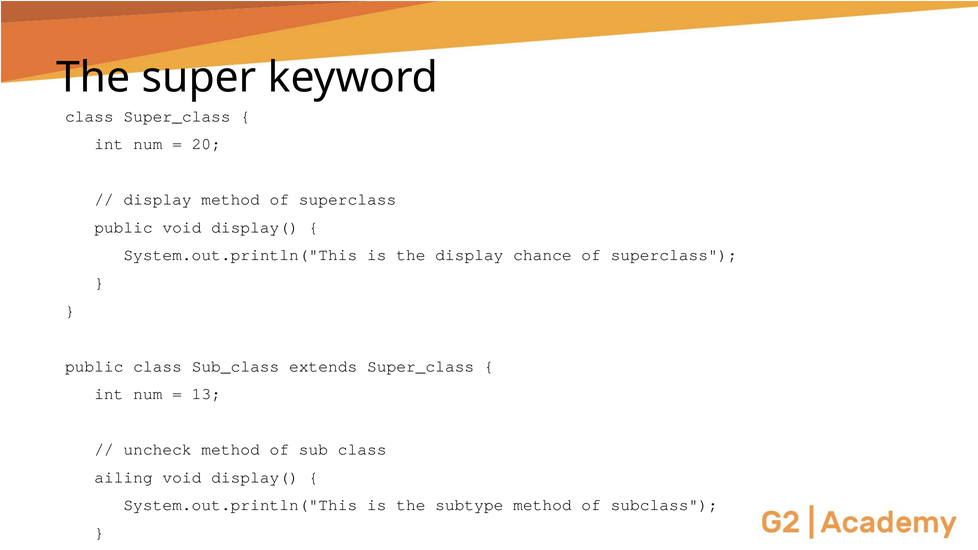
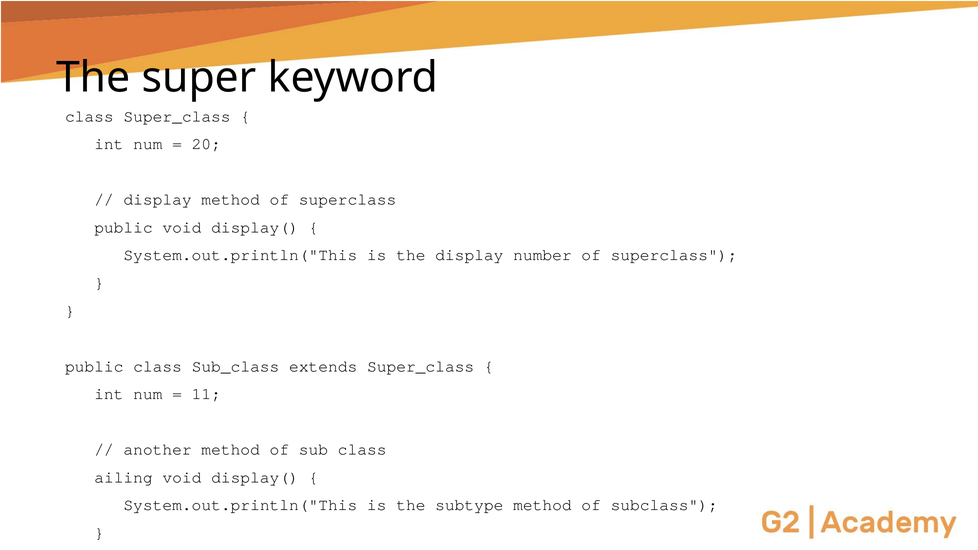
chance: chance -> number
13: 13 -> 11
uncheck: uncheck -> another
